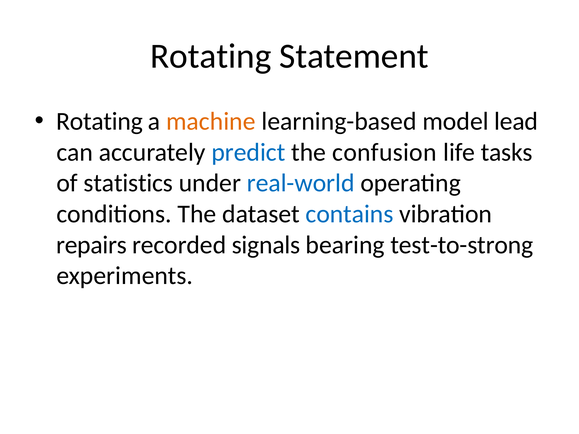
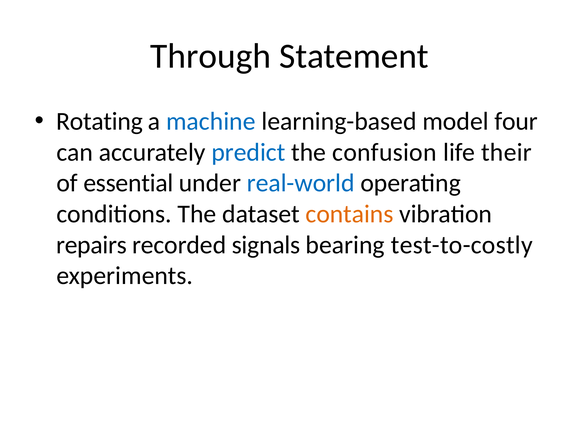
Rotating at (211, 56): Rotating -> Through
machine colour: orange -> blue
lead: lead -> four
tasks: tasks -> their
statistics: statistics -> essential
contains colour: blue -> orange
test-to-strong: test-to-strong -> test-to-costly
